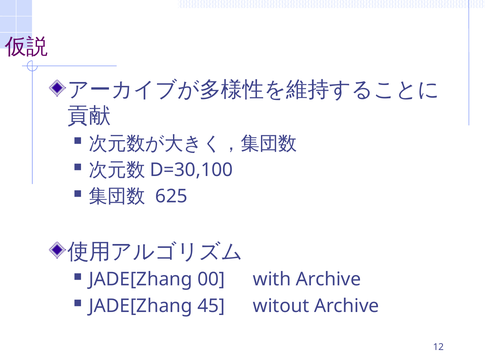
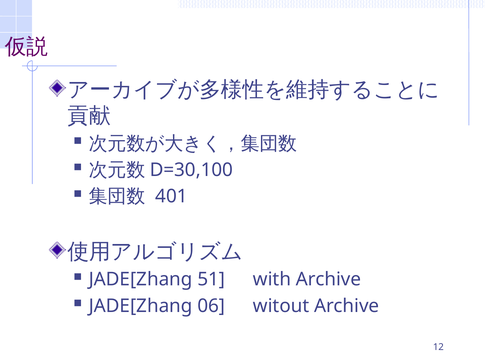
625: 625 -> 401
00: 00 -> 51
45: 45 -> 06
